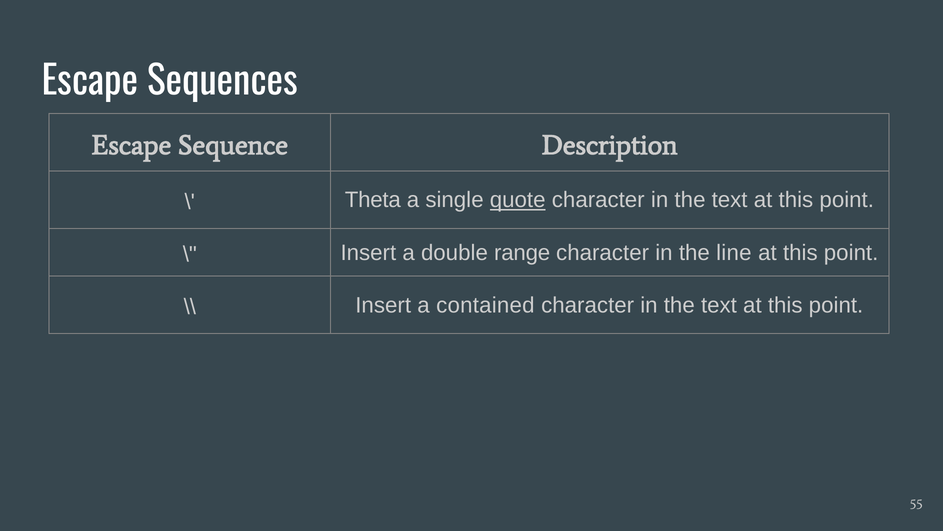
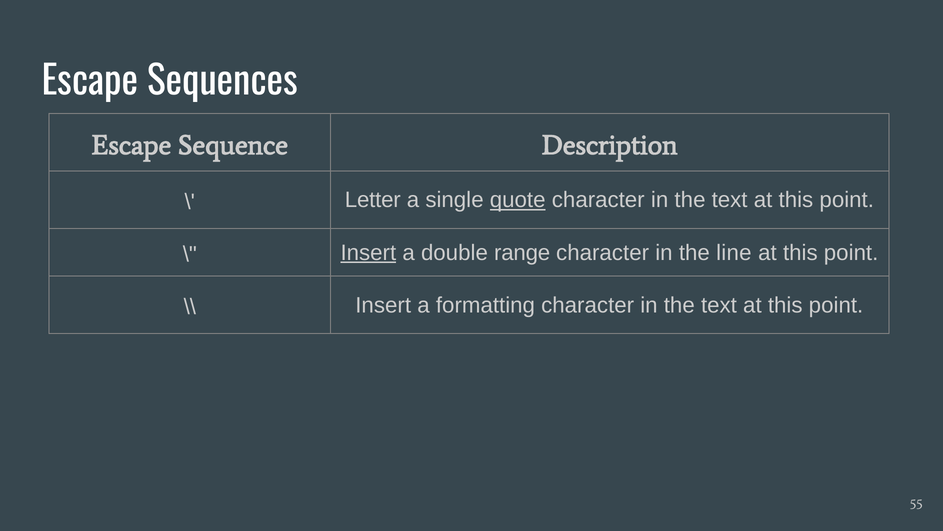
Theta: Theta -> Letter
Insert at (368, 252) underline: none -> present
contained: contained -> formatting
